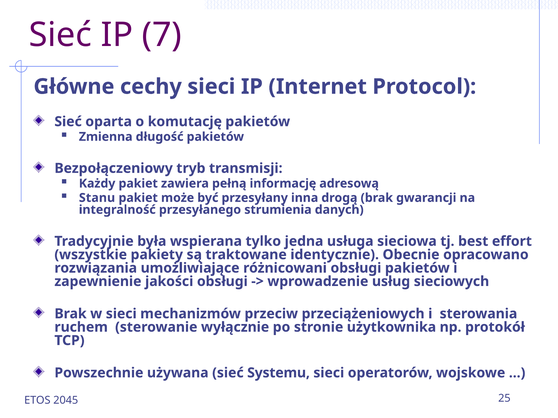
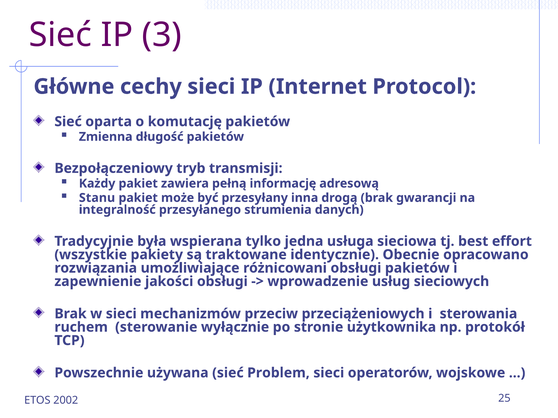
7: 7 -> 3
Systemu: Systemu -> Problem
2045: 2045 -> 2002
